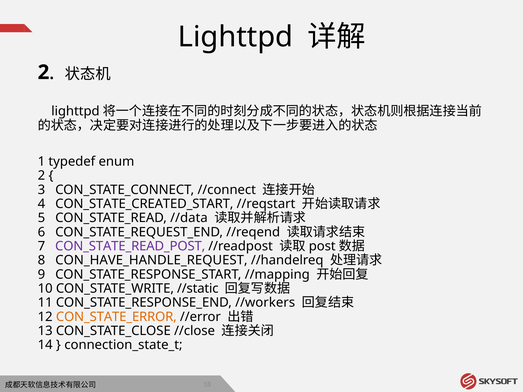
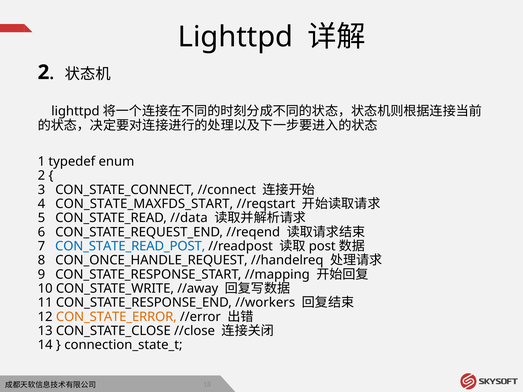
CON_STATE_CREATED_START: CON_STATE_CREATED_START -> CON_STATE_MAXFDS_START
CON_STATE_READ_POST colour: purple -> blue
CON_HAVE_HANDLE_REQUEST: CON_HAVE_HANDLE_REQUEST -> CON_ONCE_HANDLE_REQUEST
//static: //static -> //away
